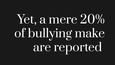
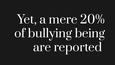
make: make -> being
